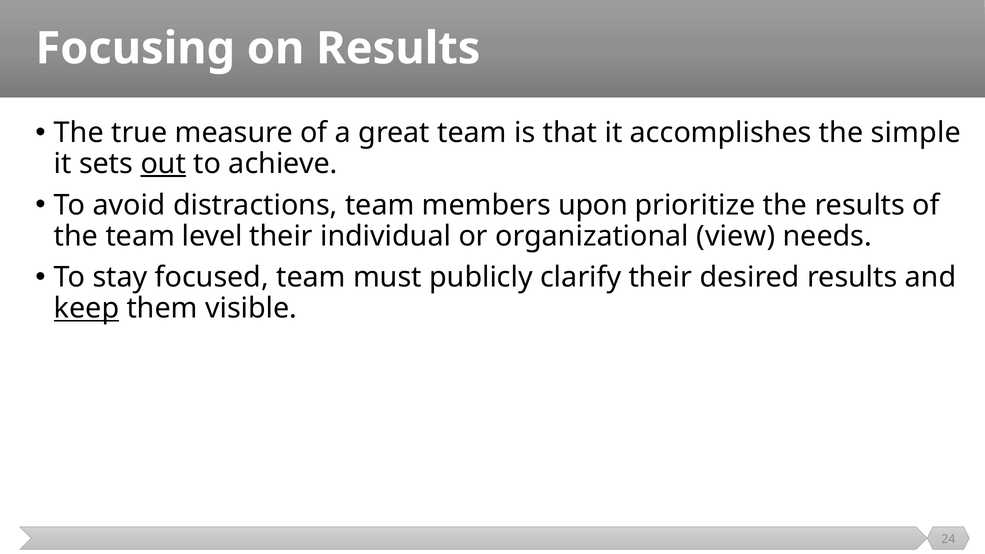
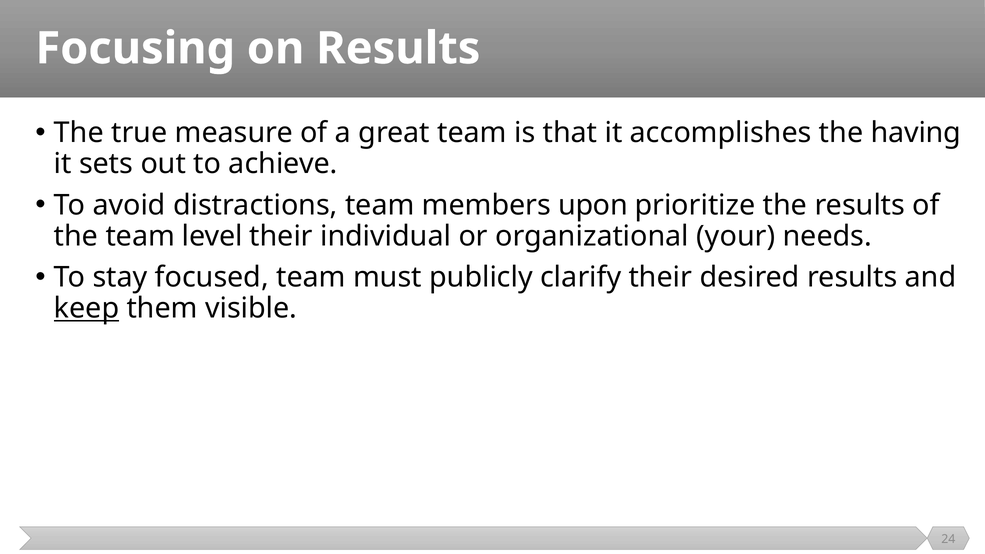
simple: simple -> having
out underline: present -> none
view: view -> your
